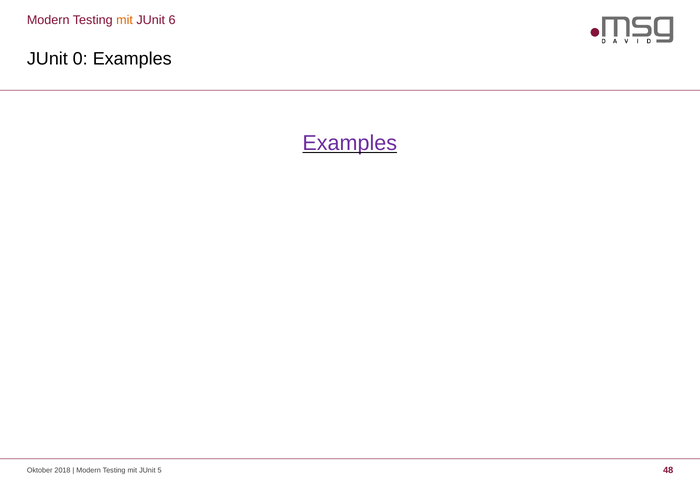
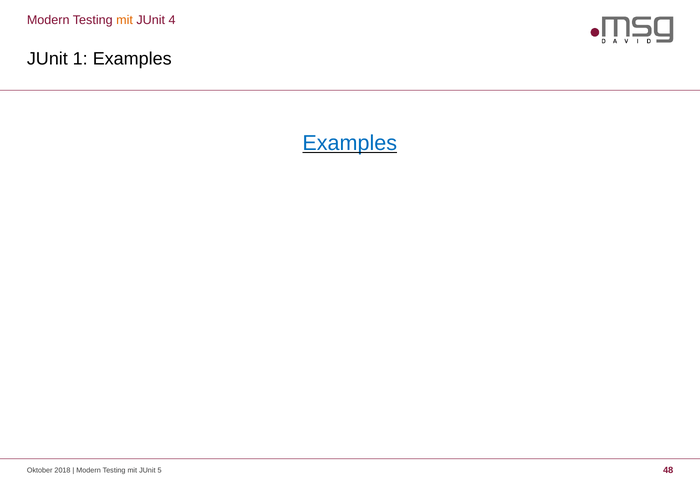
6: 6 -> 4
0: 0 -> 1
Examples at (350, 143) colour: purple -> blue
